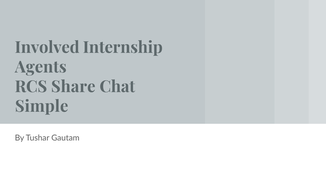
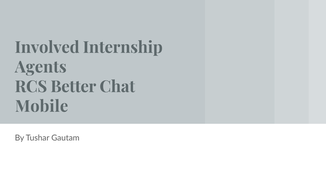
Share: Share -> Better
Simple: Simple -> Mobile
